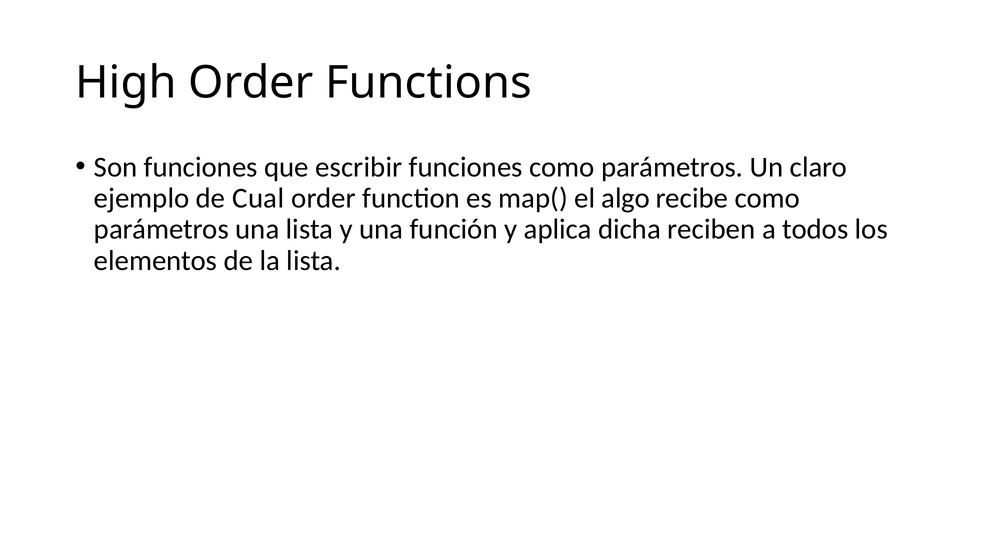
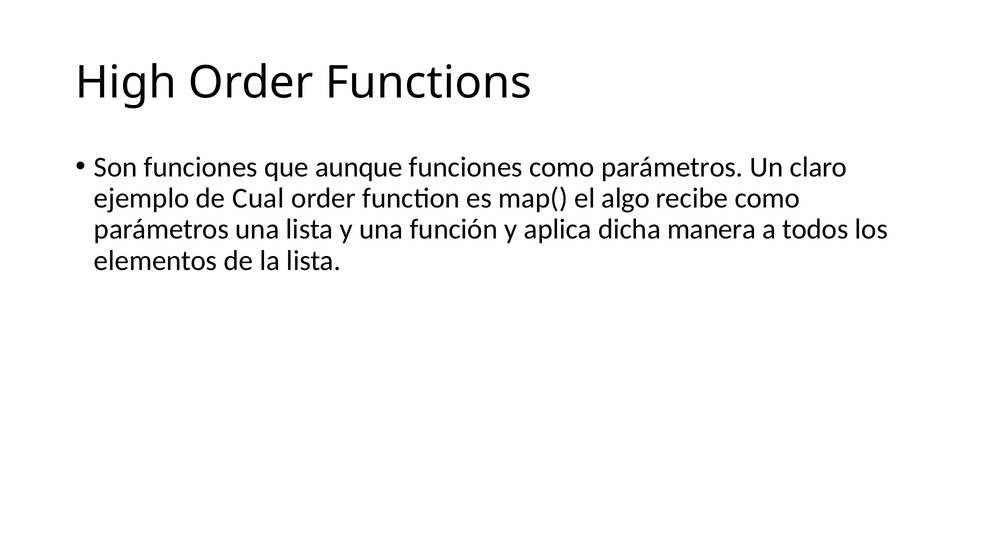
escribir: escribir -> aunque
reciben: reciben -> manera
